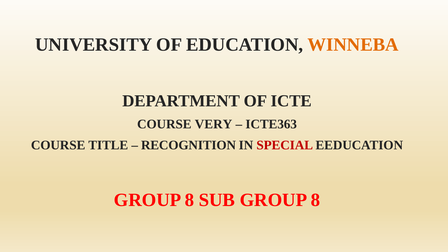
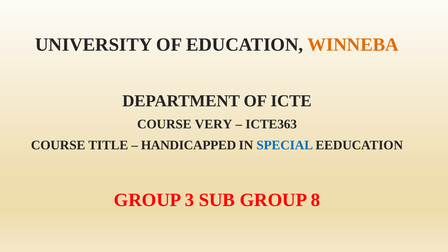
RECOGNITION: RECOGNITION -> HANDICAPPED
SPECIAL colour: red -> blue
8 at (190, 200): 8 -> 3
